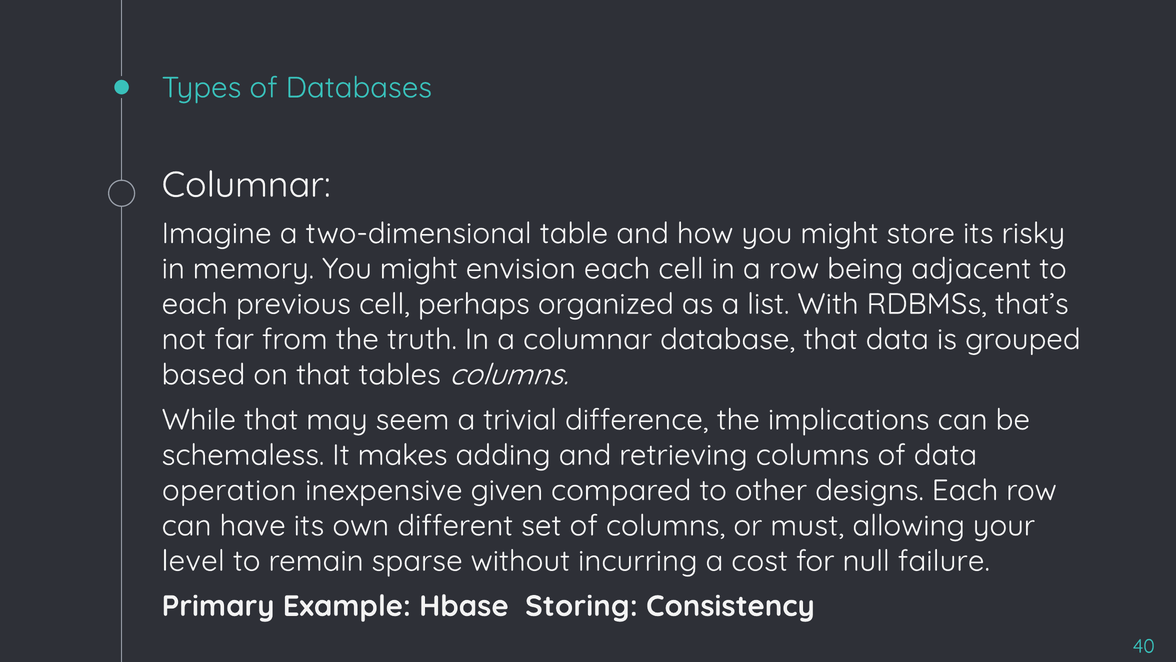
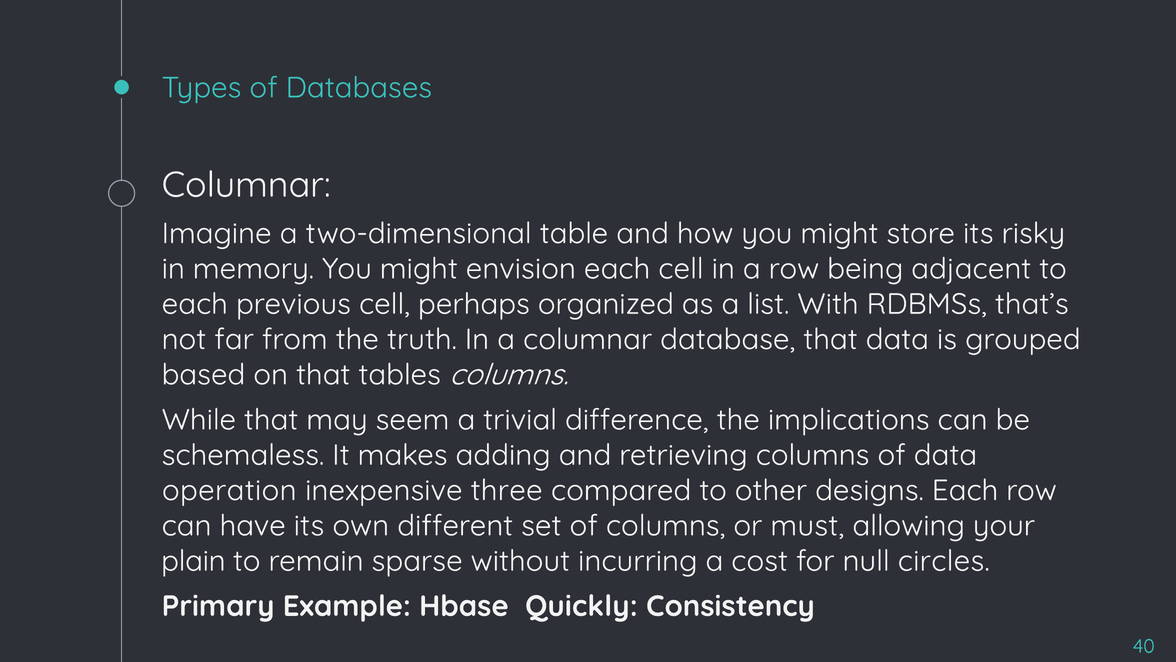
given: given -> three
level: level -> plain
failure: failure -> circles
Storing: Storing -> Quickly
